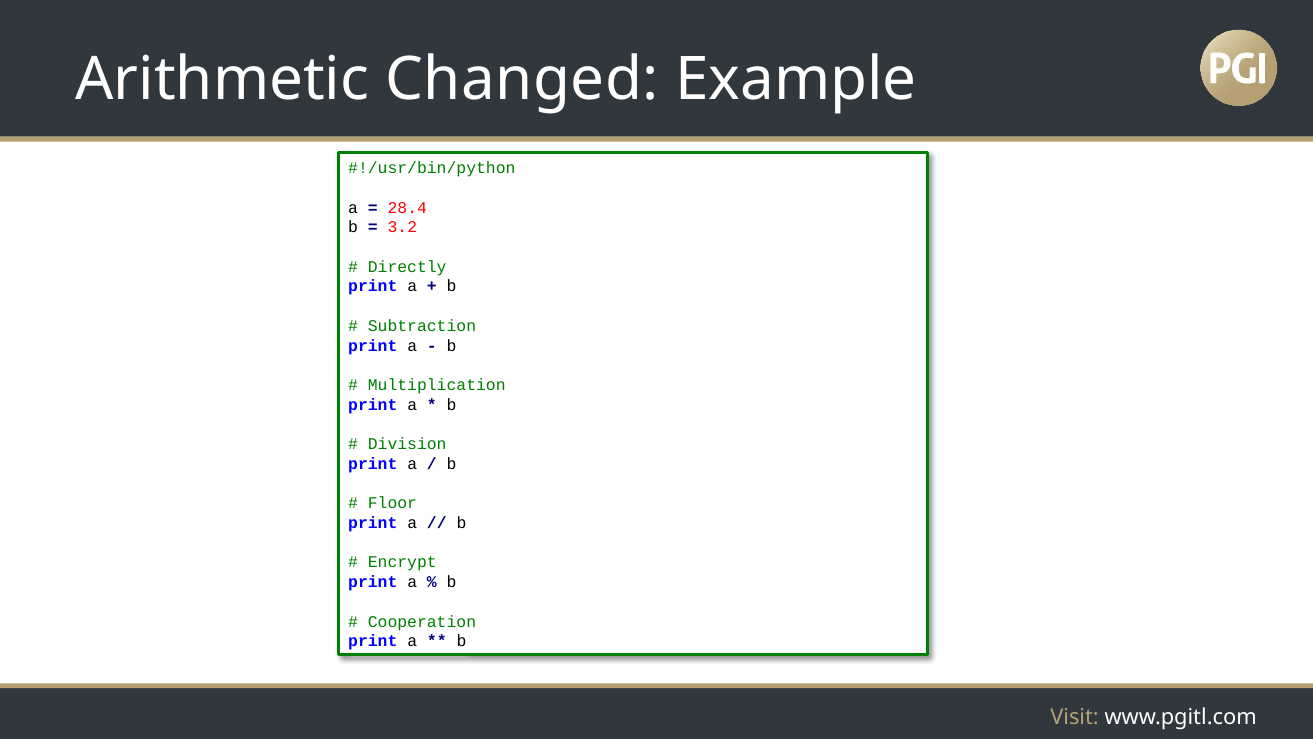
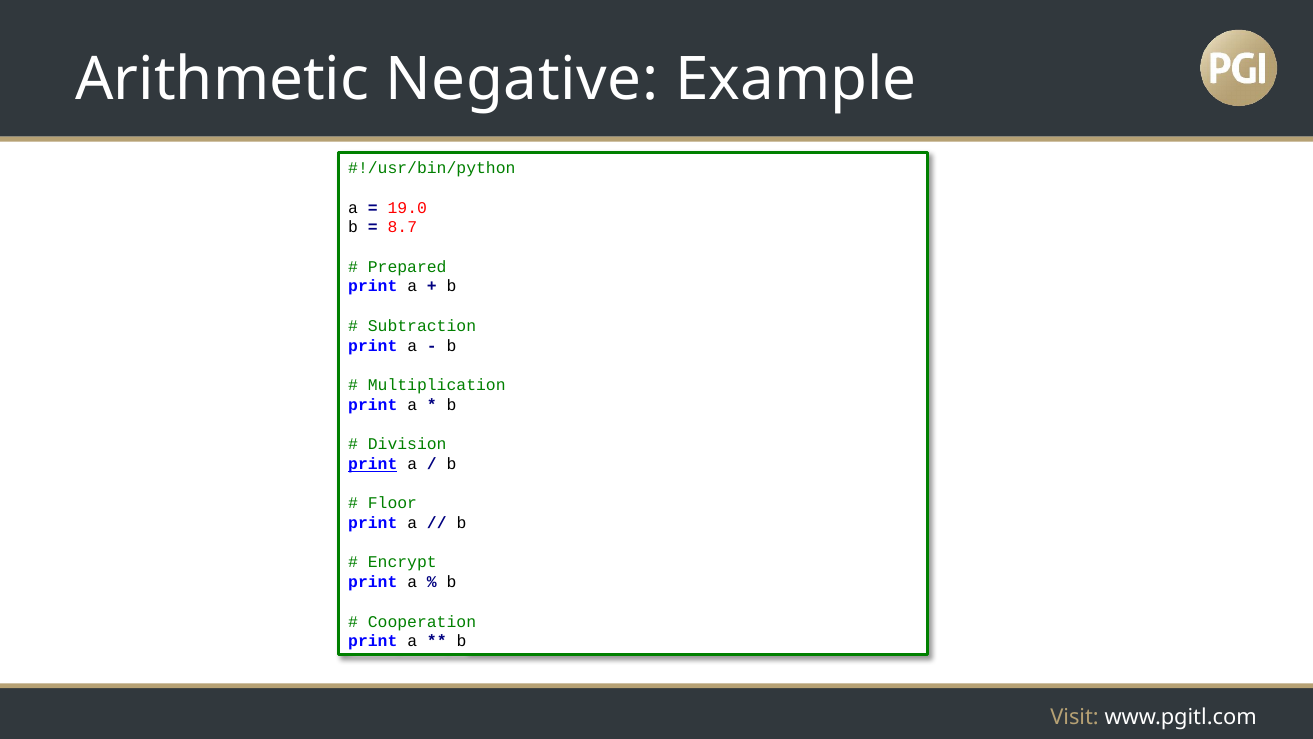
Changed: Changed -> Negative
28.4: 28.4 -> 19.0
3.2: 3.2 -> 8.7
Directly: Directly -> Prepared
print at (373, 464) underline: none -> present
